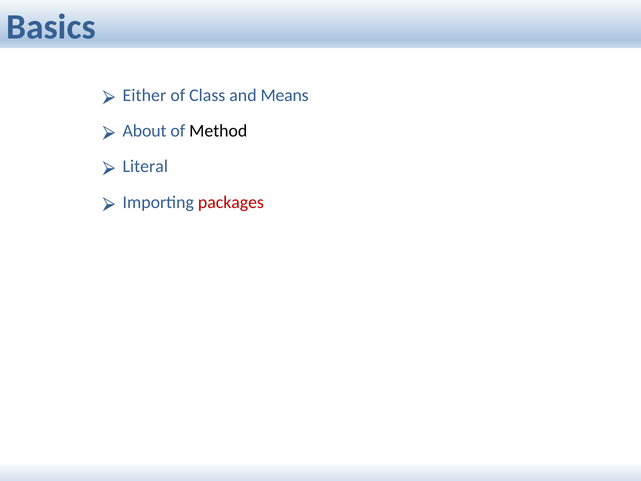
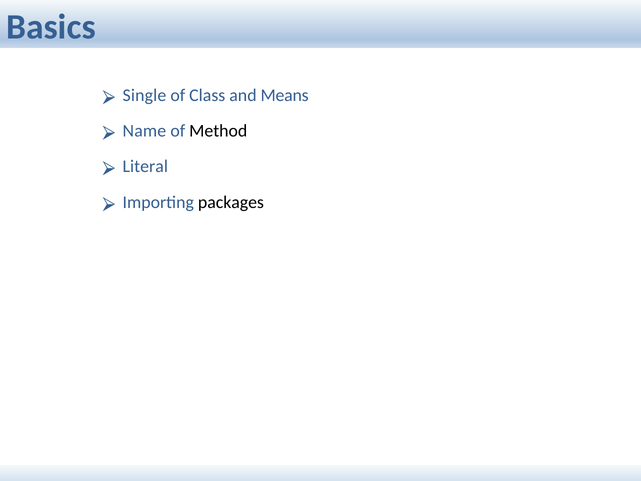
Either: Either -> Single
About: About -> Name
packages colour: red -> black
